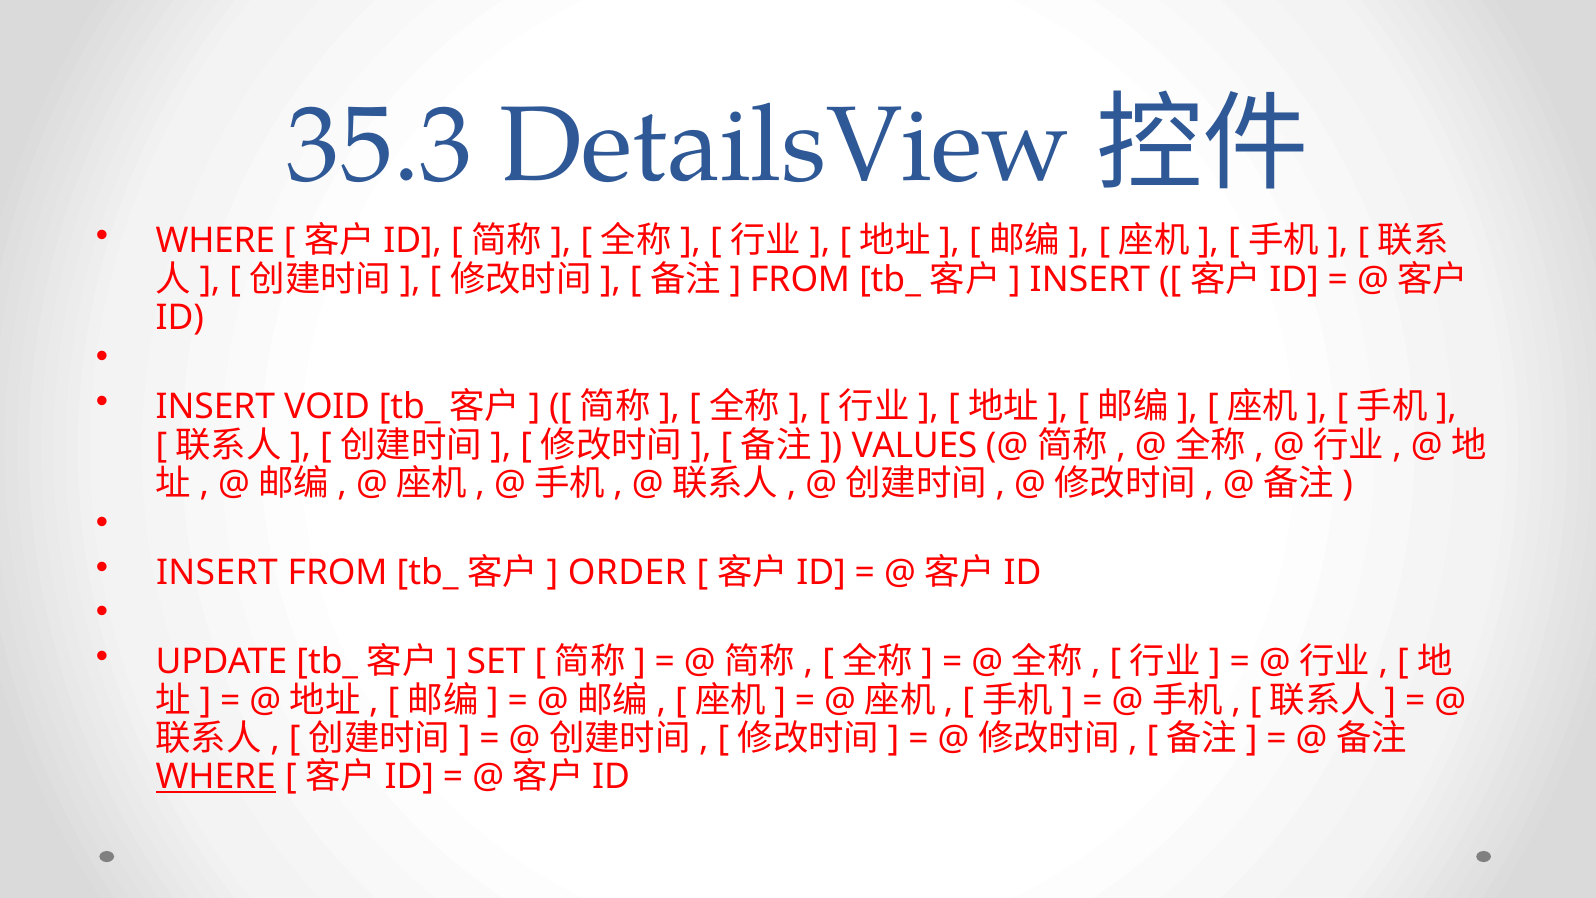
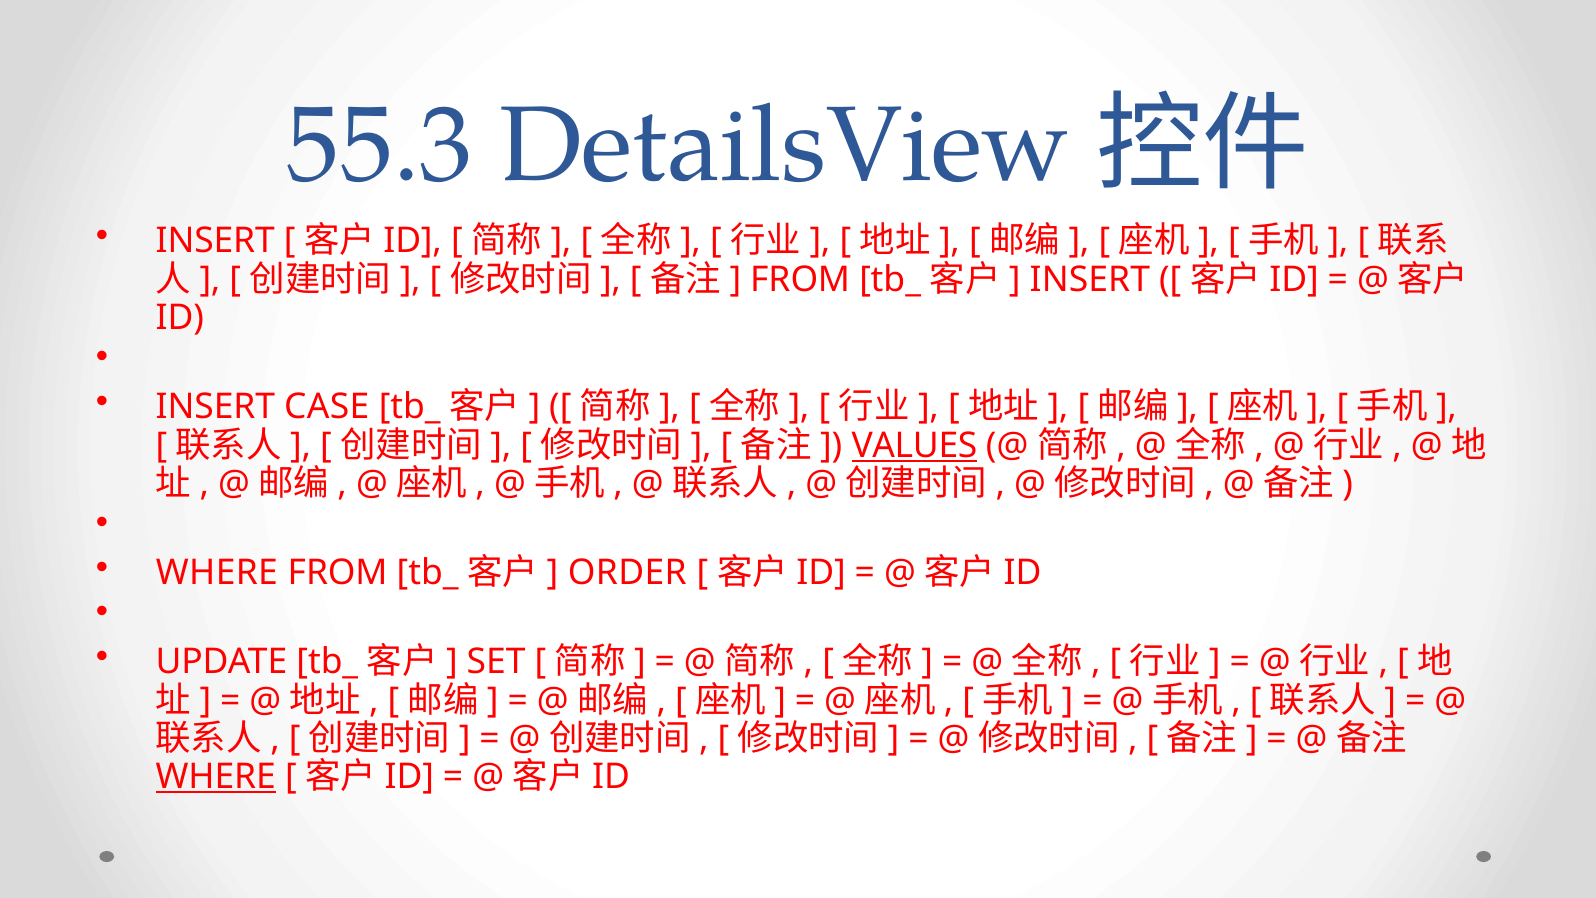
35.3: 35.3 -> 55.3
WHERE at (215, 241): WHERE -> INSERT
VOID: VOID -> CASE
VALUES underline: none -> present
INSERT at (217, 573): INSERT -> WHERE
